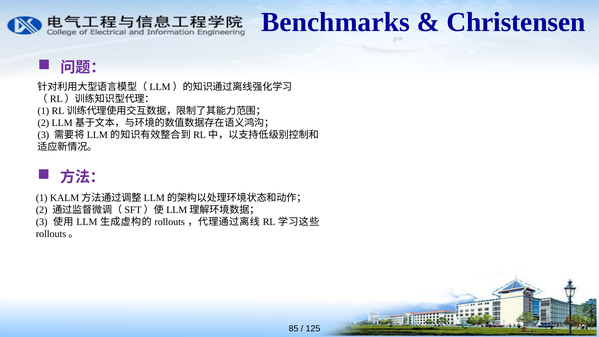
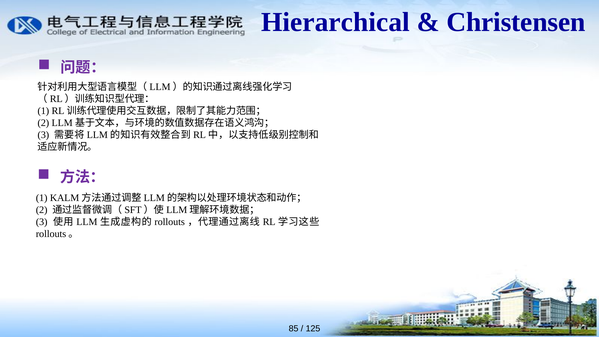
Benchmarks: Benchmarks -> Hierarchical
